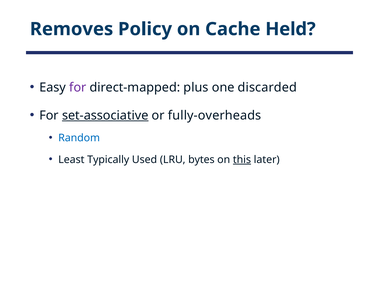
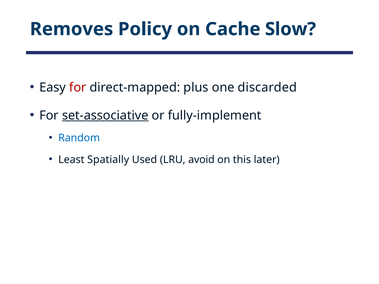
Held: Held -> Slow
for at (78, 87) colour: purple -> red
fully-overheads: fully-overheads -> fully-implement
Typically: Typically -> Spatially
bytes: bytes -> avoid
this underline: present -> none
